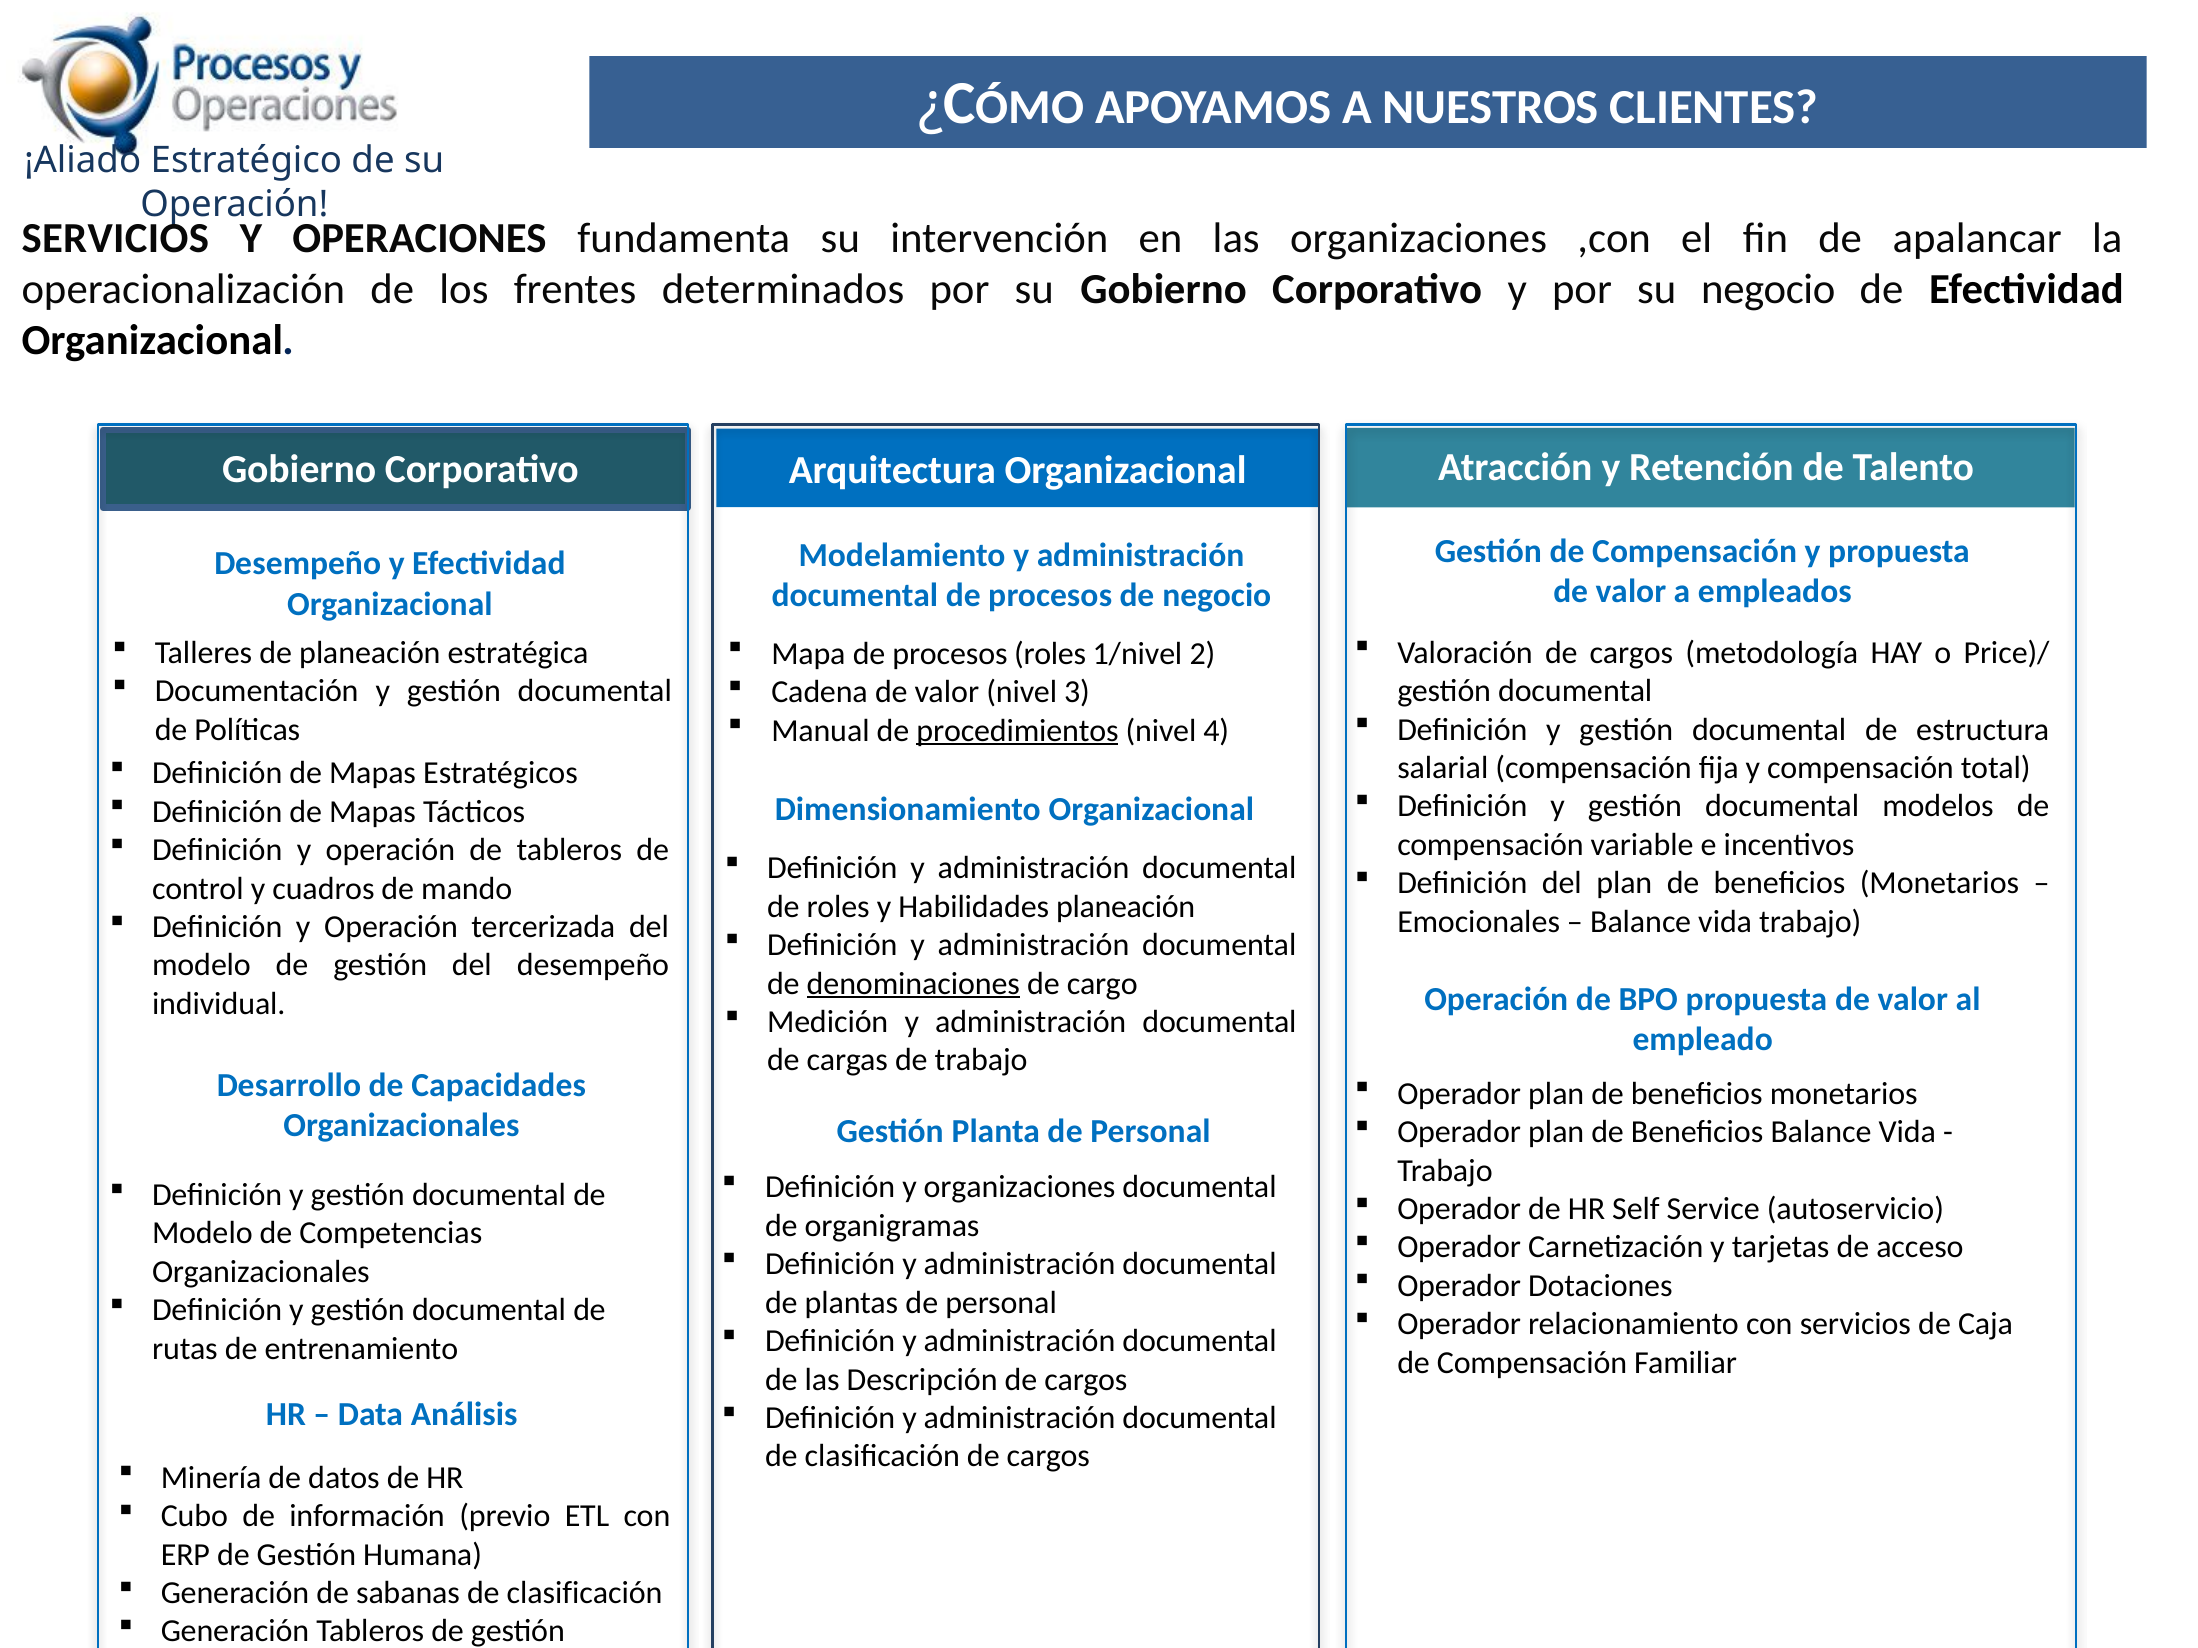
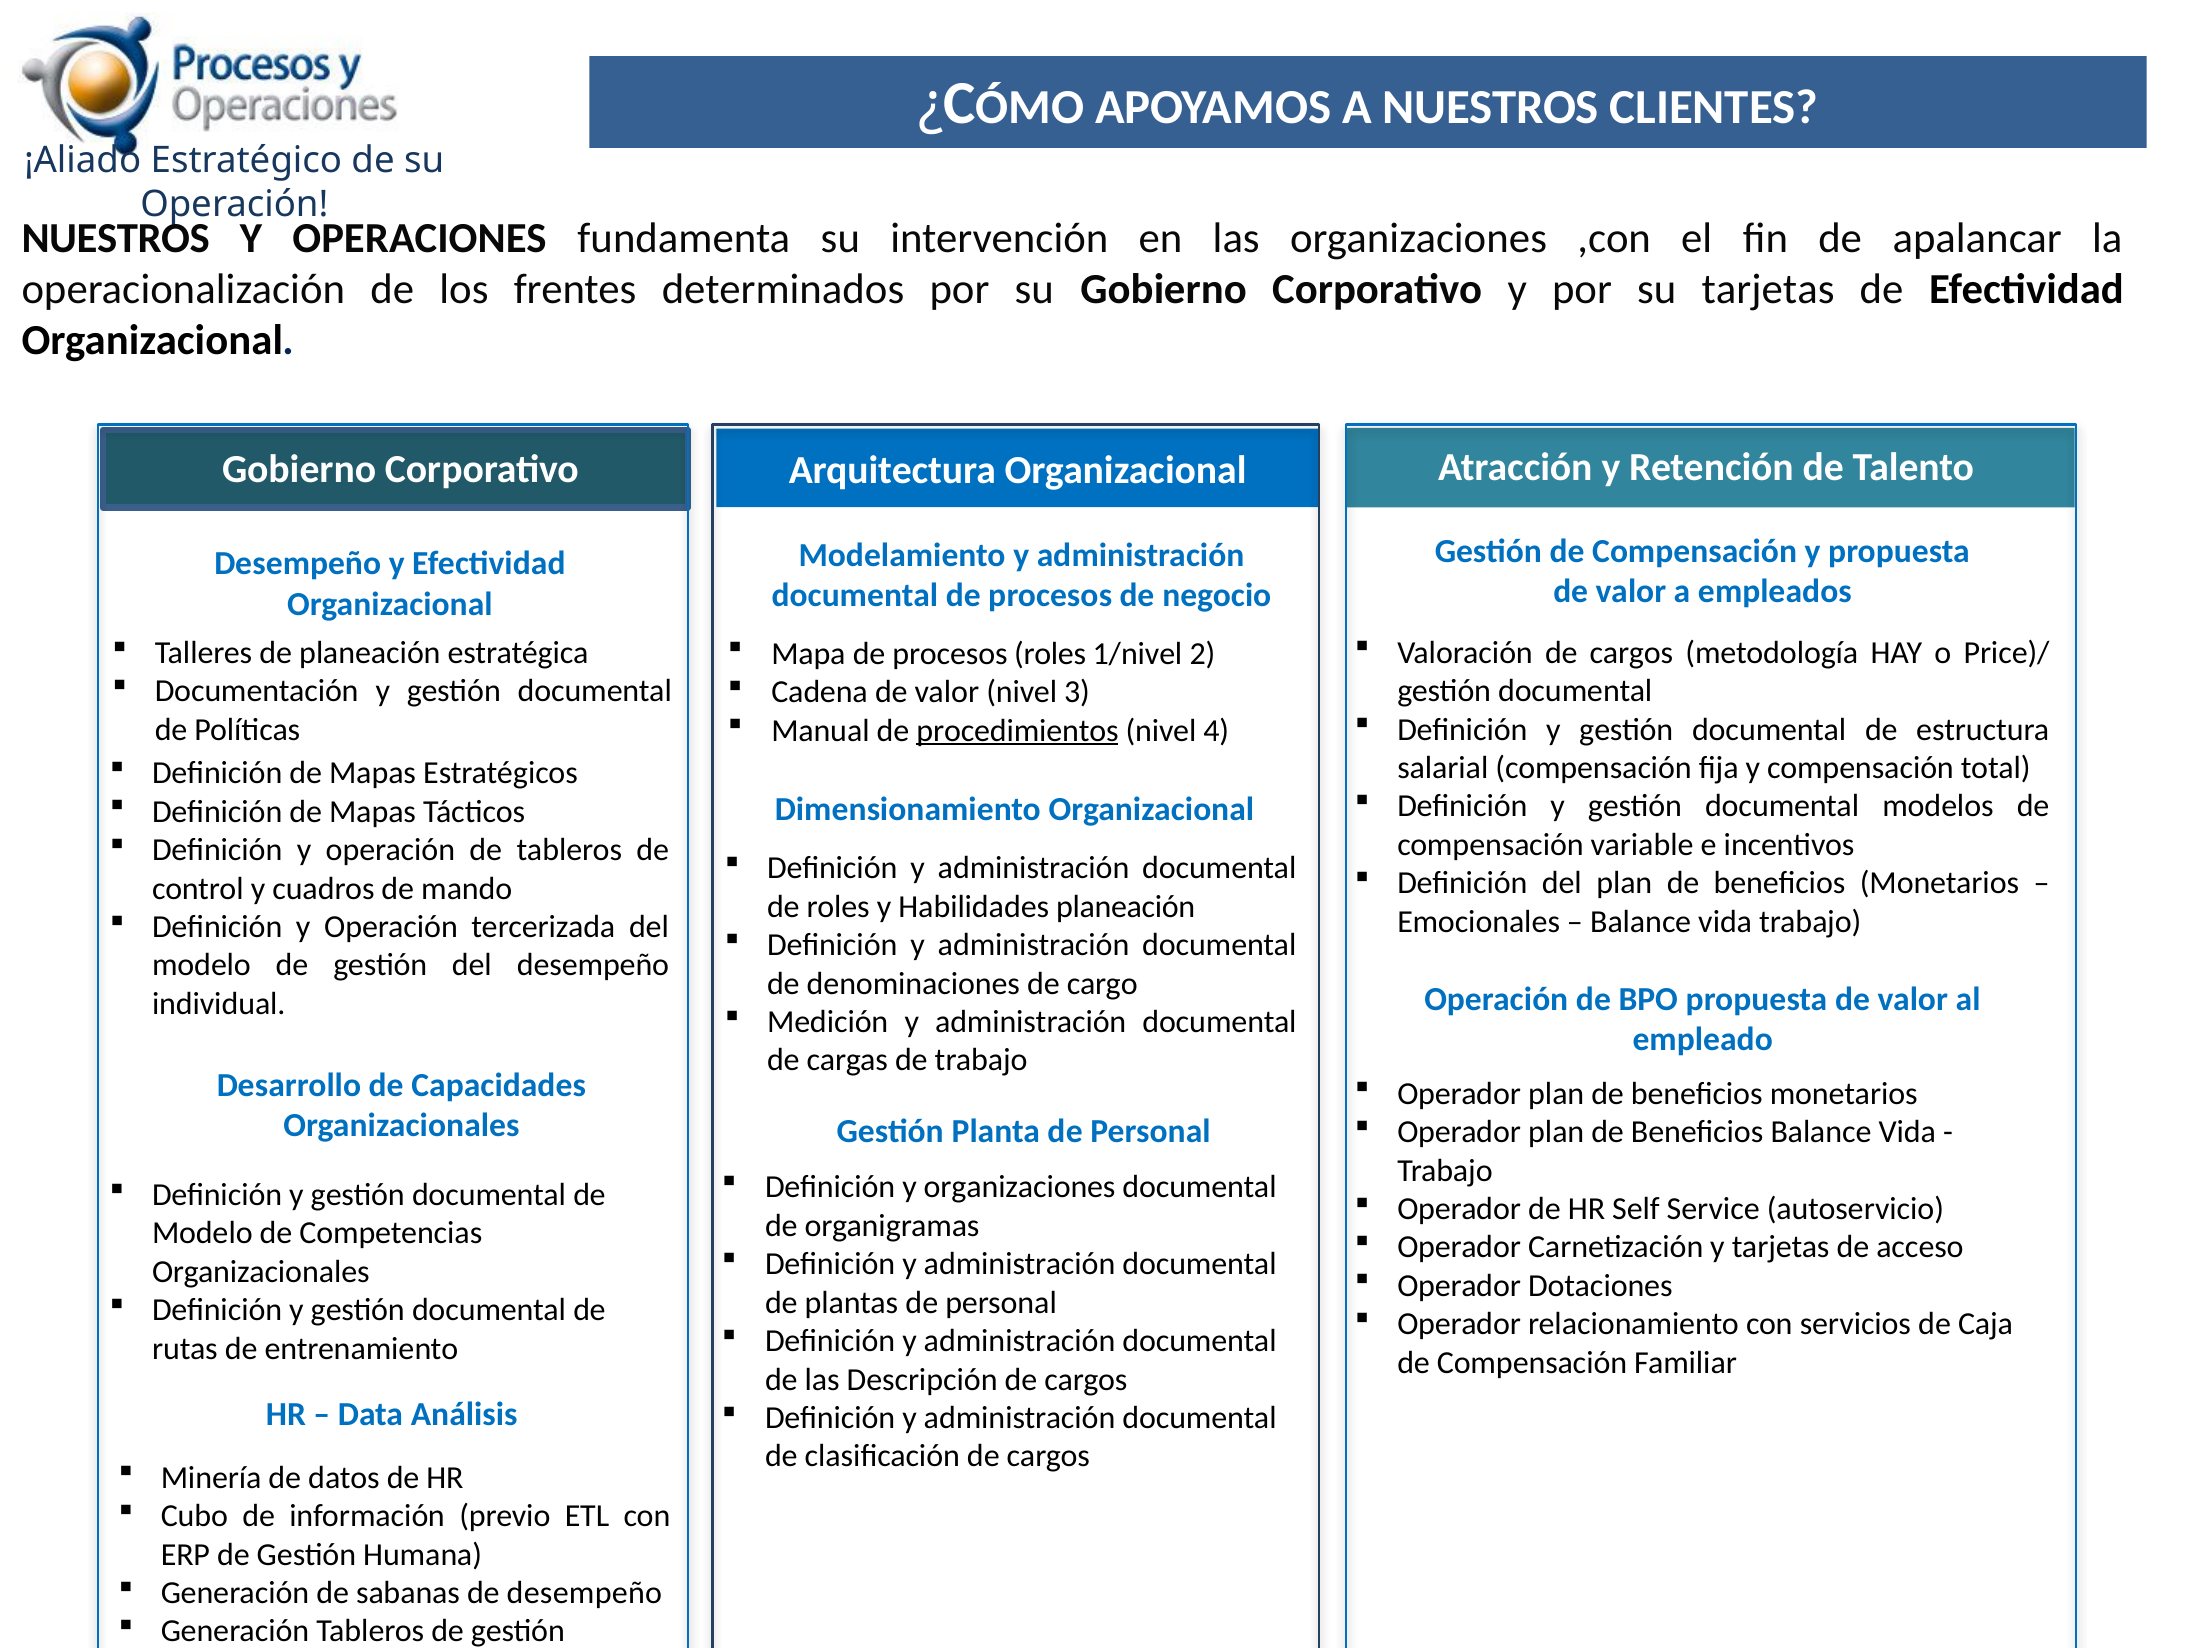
SERVICIOS at (115, 238): SERVICIOS -> NUESTROS
su negocio: negocio -> tarjetas
denominaciones underline: present -> none
sabanas de clasificación: clasificación -> desempeño
